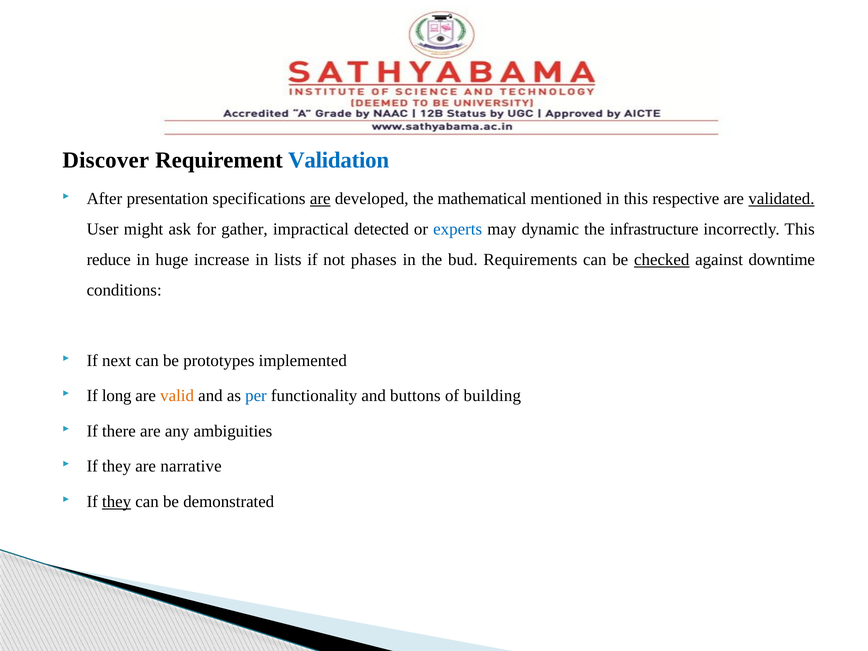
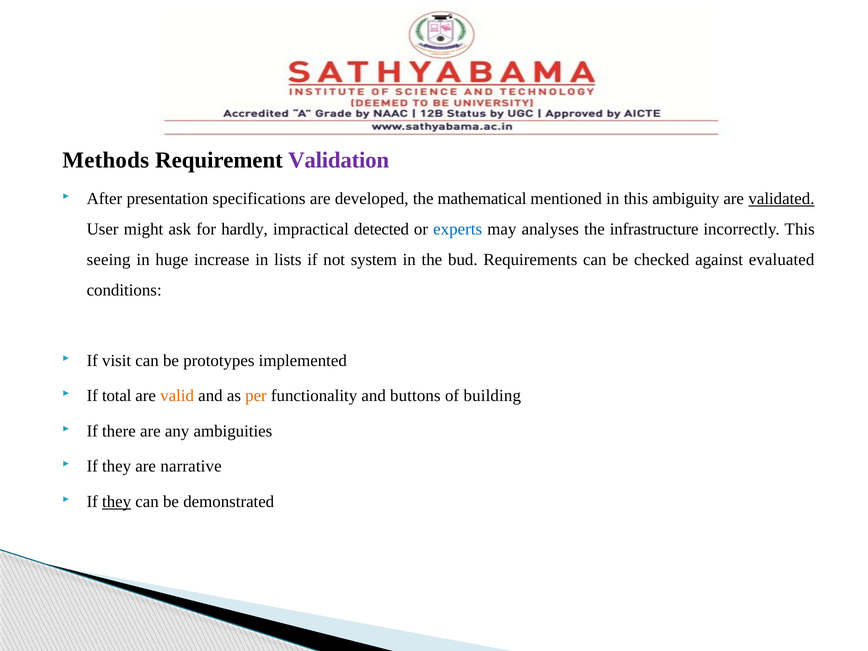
Discover: Discover -> Methods
Validation colour: blue -> purple
are at (320, 199) underline: present -> none
respective: respective -> ambiguity
gather: gather -> hardly
dynamic: dynamic -> analyses
reduce: reduce -> seeing
phases: phases -> system
checked underline: present -> none
downtime: downtime -> evaluated
next: next -> visit
long: long -> total
per colour: blue -> orange
